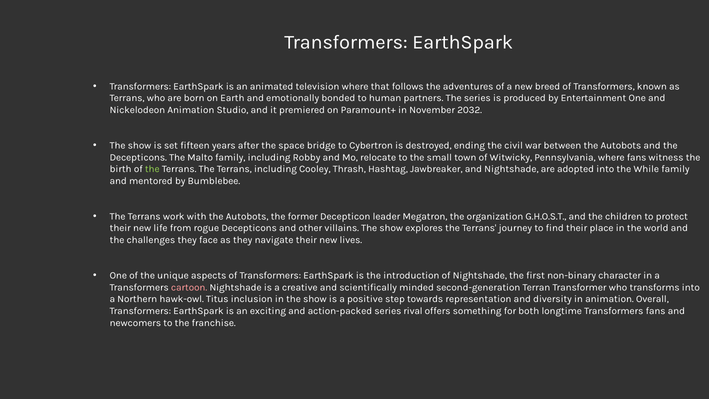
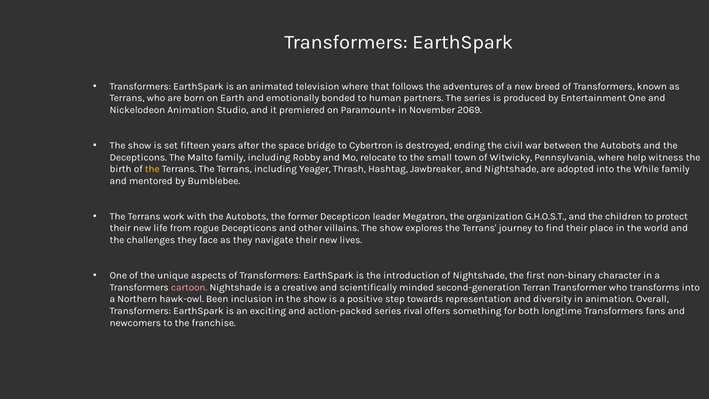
2032: 2032 -> 2069
where fans: fans -> help
the at (152, 169) colour: light green -> yellow
Cooley: Cooley -> Yeager
Titus: Titus -> Been
